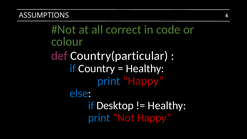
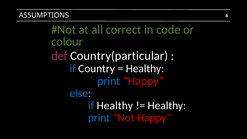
if Desktop: Desktop -> Healthy
